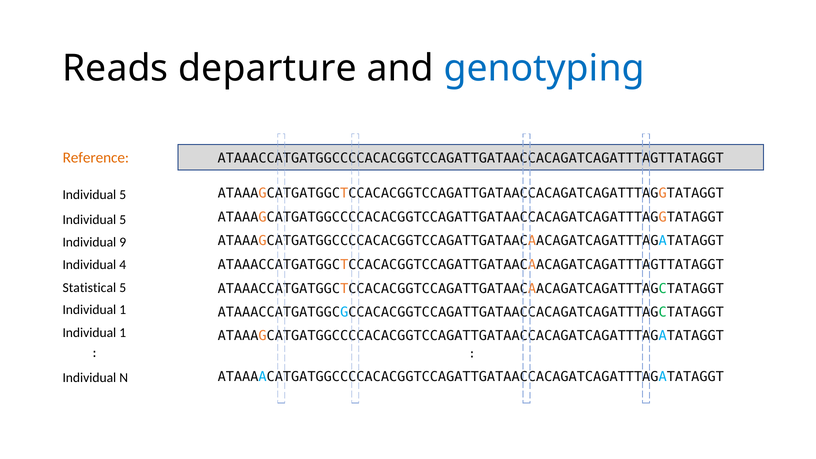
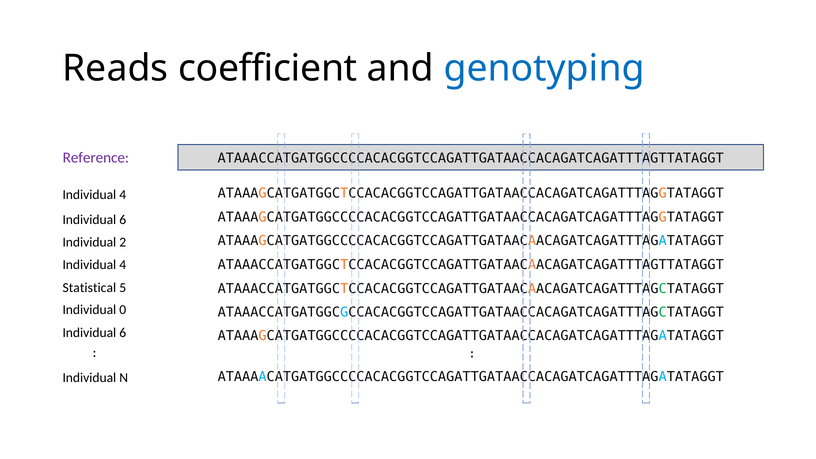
departure: departure -> coefficient
Reference colour: orange -> purple
5 at (123, 195): 5 -> 4
5 at (123, 220): 5 -> 6
9: 9 -> 2
1 at (123, 310): 1 -> 0
1 at (123, 333): 1 -> 6
